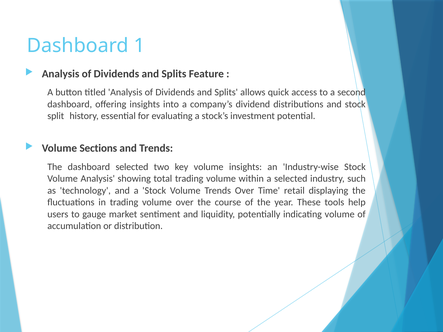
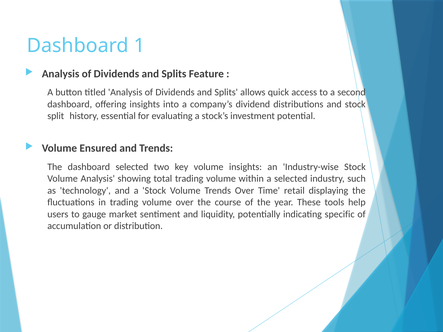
Sections: Sections -> Ensured
indicating volume: volume -> specific
